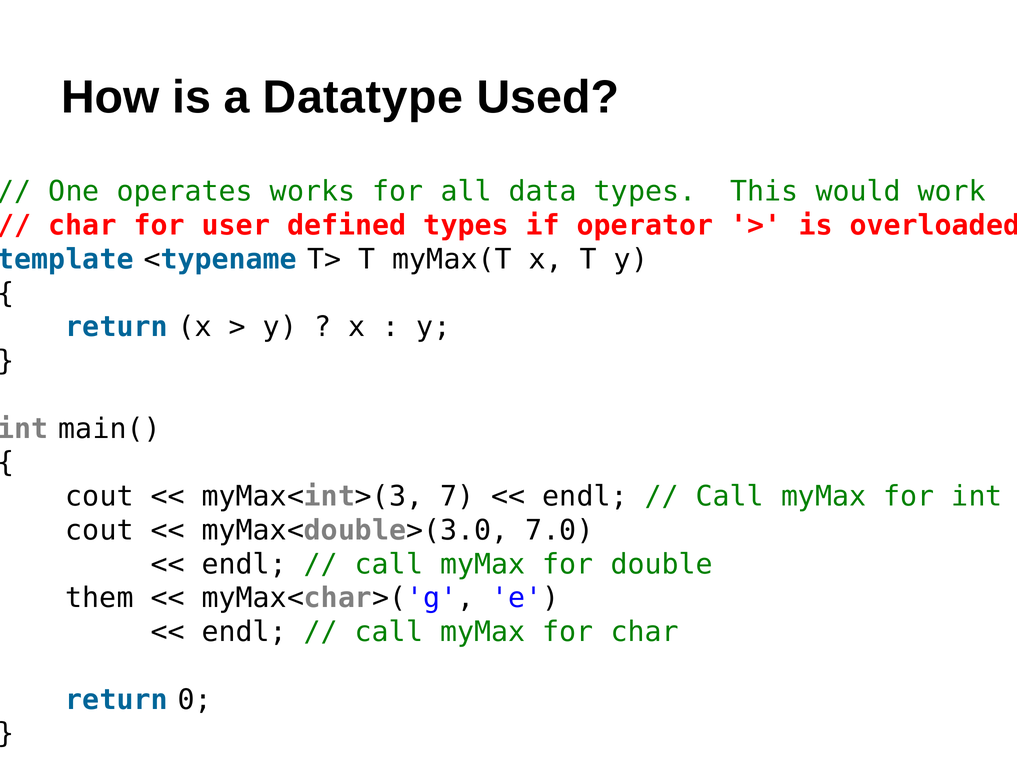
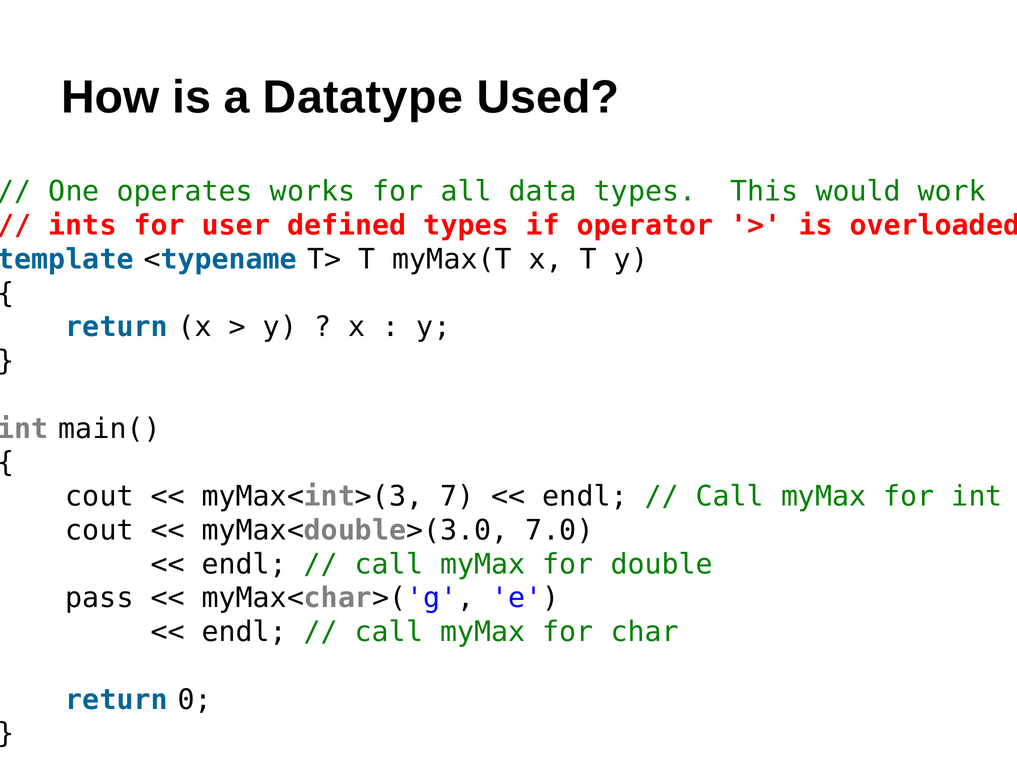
char at (82, 226): char -> ints
them: them -> pass
